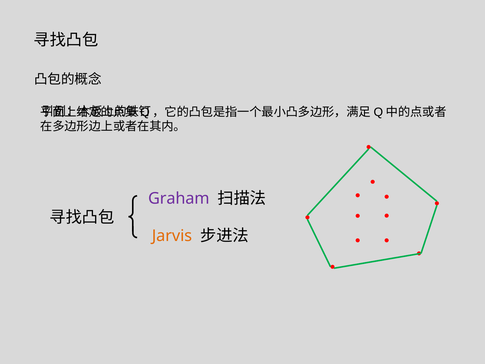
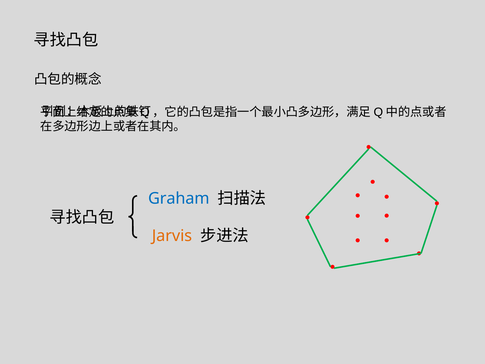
Graham colour: purple -> blue
